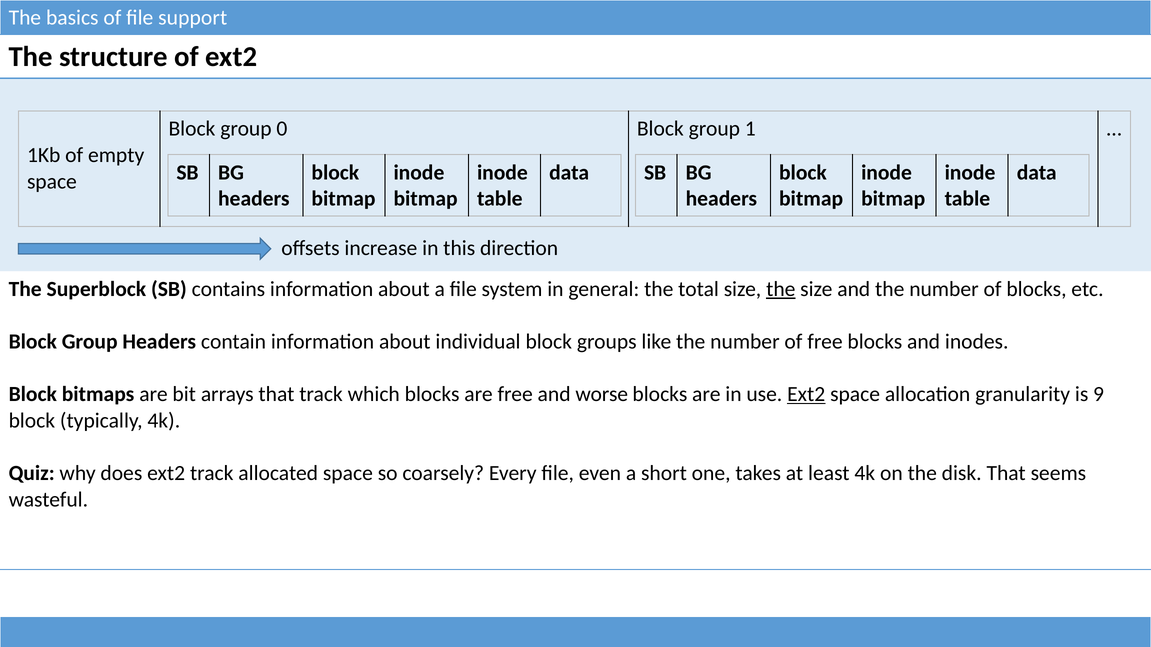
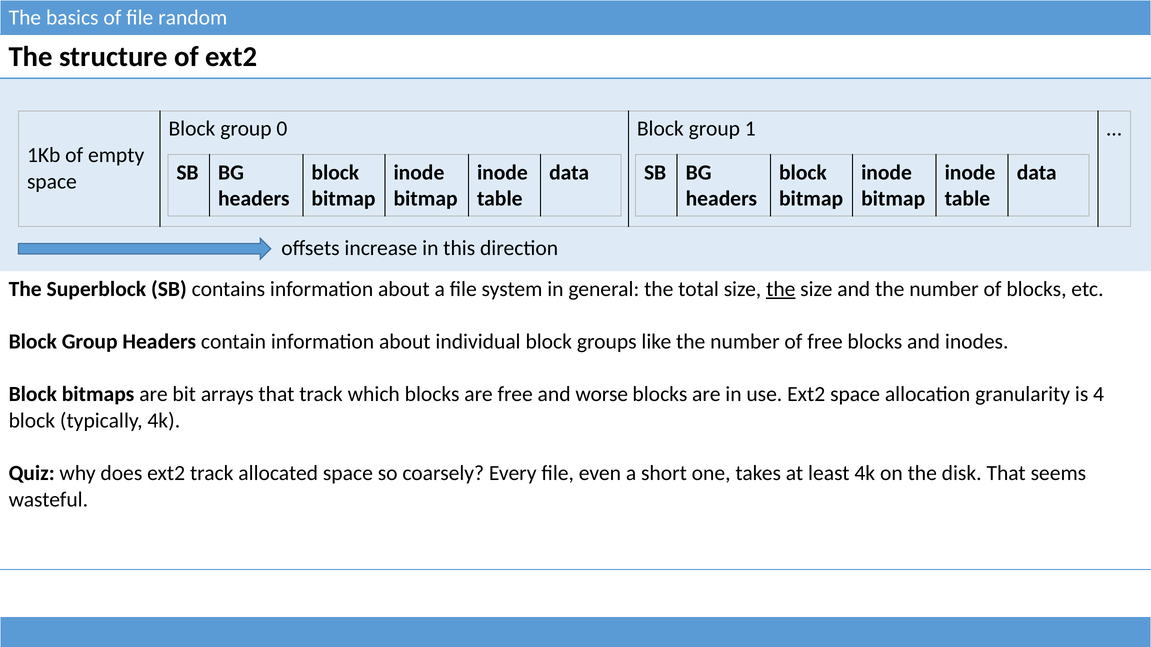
support: support -> random
Ext2 at (806, 394) underline: present -> none
9: 9 -> 4
